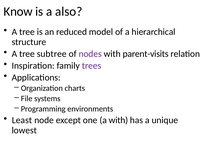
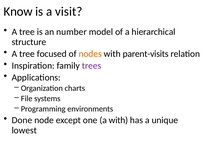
also: also -> visit
reduced: reduced -> number
subtree: subtree -> focused
nodes colour: purple -> orange
Least: Least -> Done
